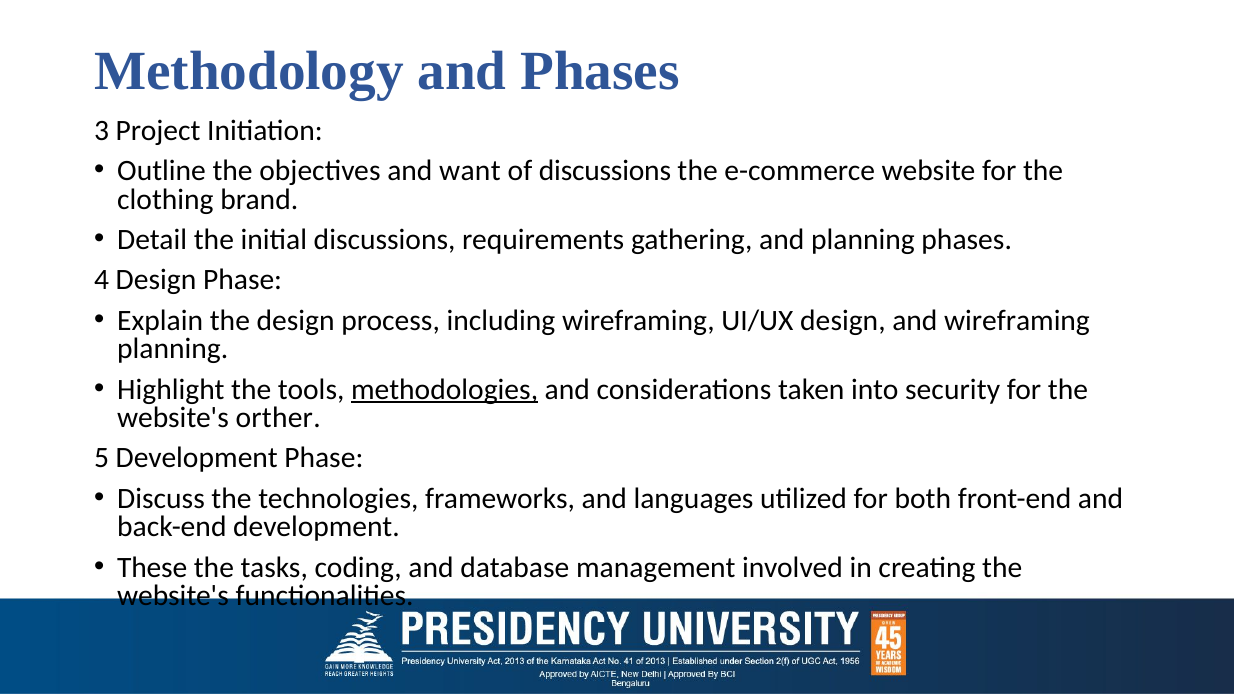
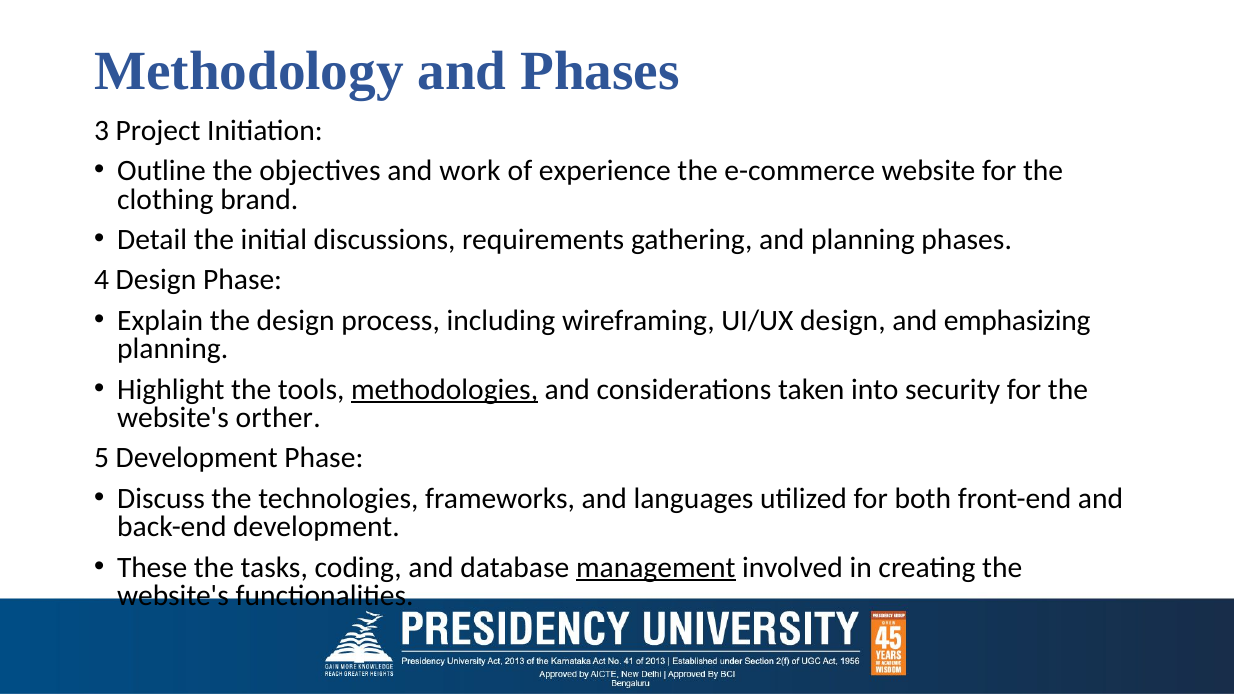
want: want -> work
of discussions: discussions -> experience
and wireframing: wireframing -> emphasizing
management underline: none -> present
